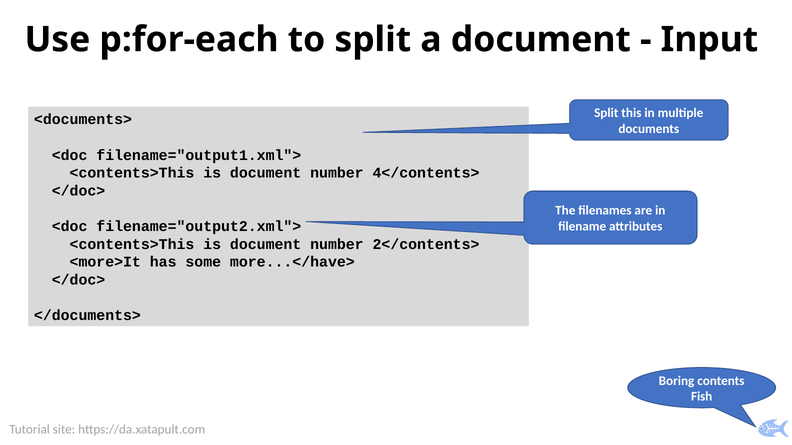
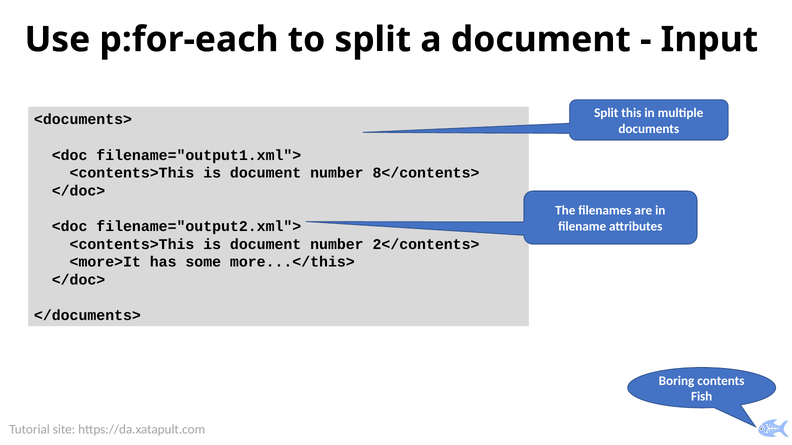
4</contents>: 4</contents> -> 8</contents>
more...</have>: more...</have> -> more...</this>
